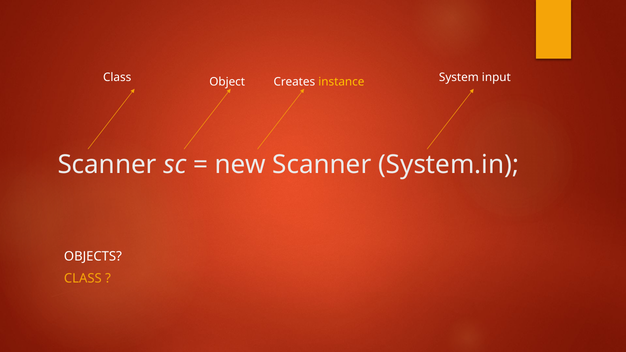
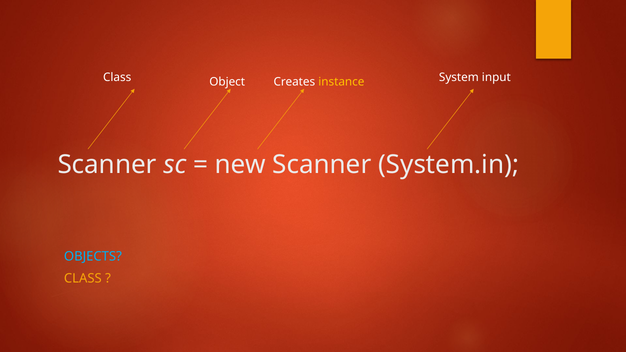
OBJECTS colour: white -> light blue
